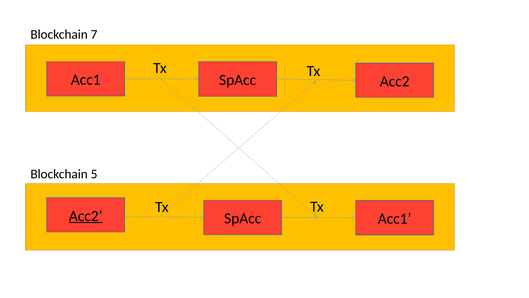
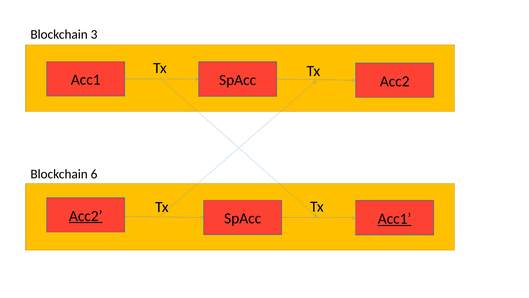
7: 7 -> 3
5: 5 -> 6
Acc1 at (395, 218) underline: none -> present
